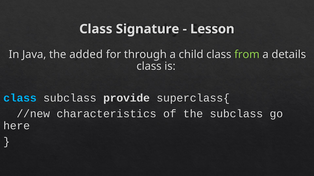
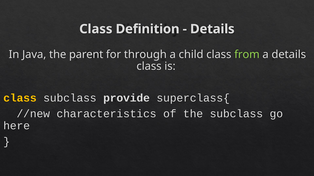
Signature: Signature -> Definition
Lesson at (212, 29): Lesson -> Details
added: added -> parent
class at (20, 98) colour: light blue -> yellow
